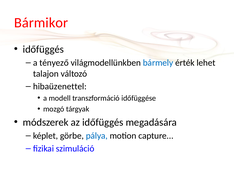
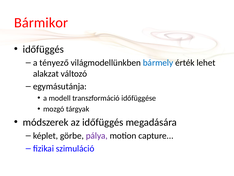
talajon: talajon -> alakzat
hibaüzenettel: hibaüzenettel -> egymásutánja
pálya colour: blue -> purple
